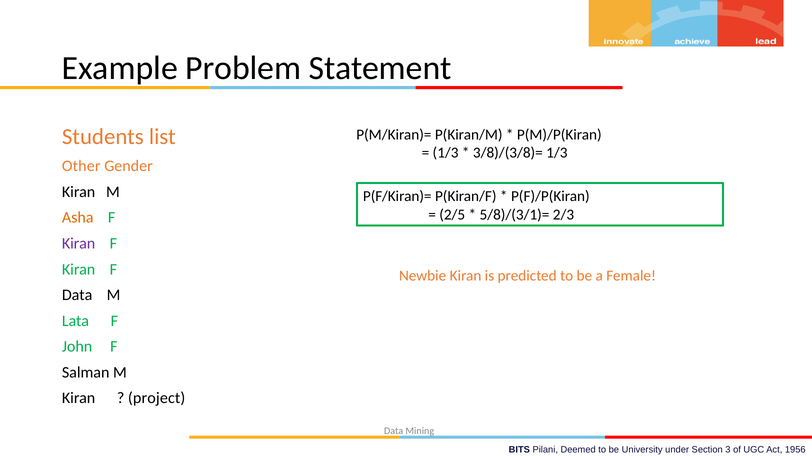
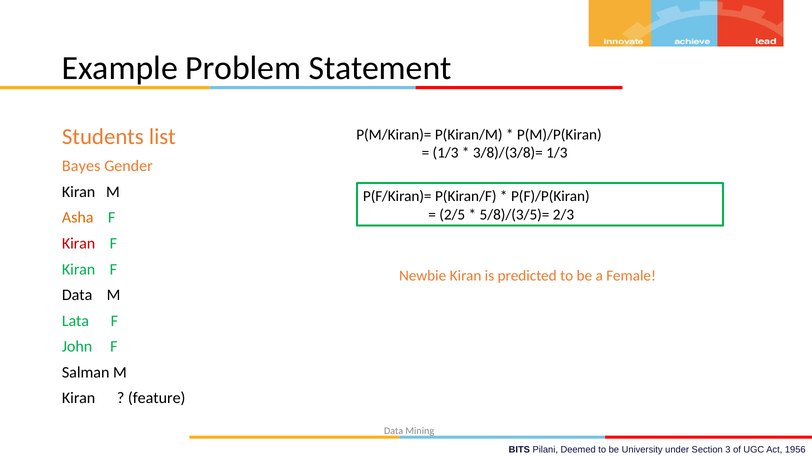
Other: Other -> Bayes
5/8)/(3/1)=: 5/8)/(3/1)= -> 5/8)/(3/5)=
Kiran at (79, 244) colour: purple -> red
project: project -> feature
